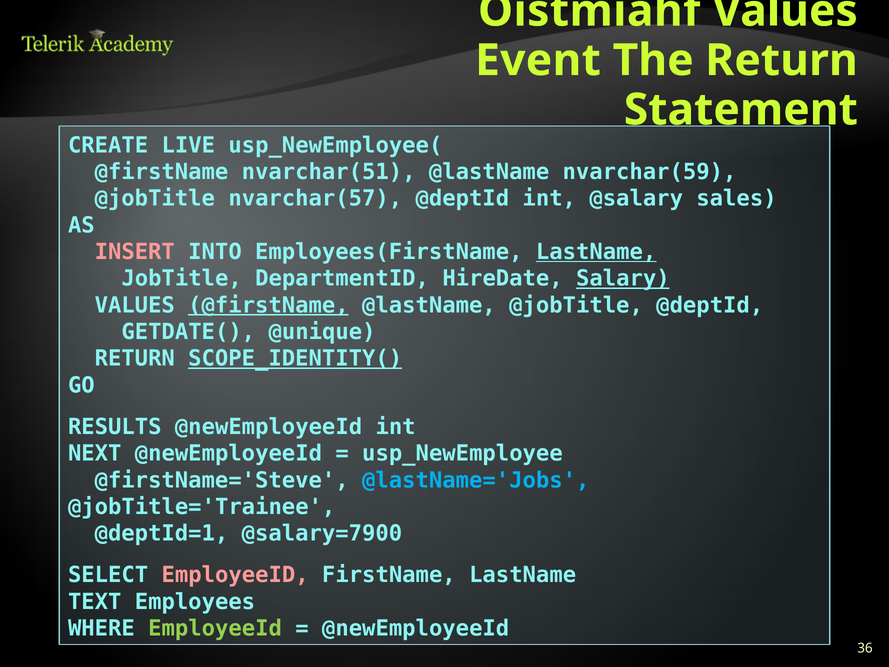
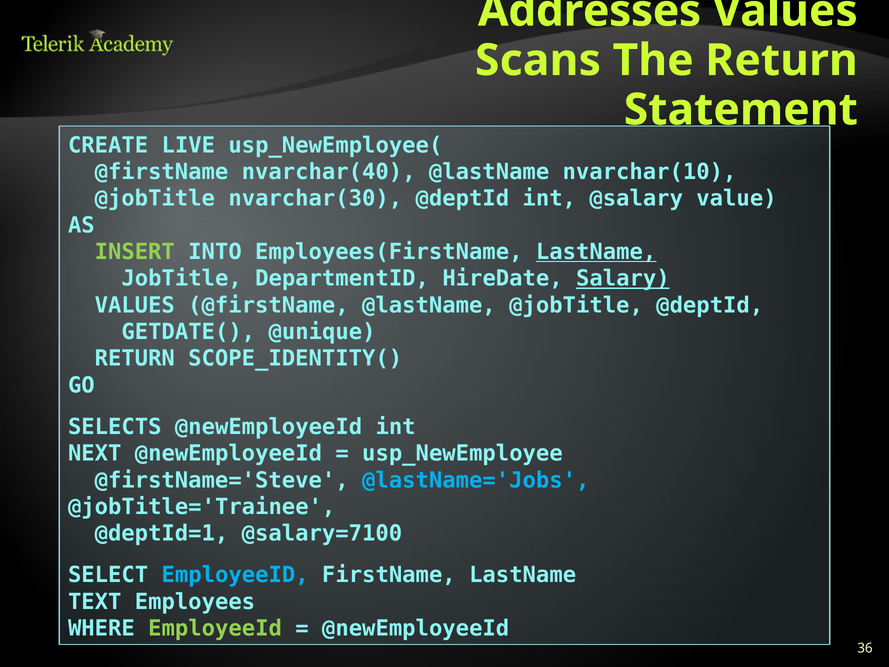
Oistmiahf: Oistmiahf -> Addresses
Event: Event -> Scans
nvarchar(51: nvarchar(51 -> nvarchar(40
nvarchar(59: nvarchar(59 -> nvarchar(10
nvarchar(57: nvarchar(57 -> nvarchar(30
sales: sales -> value
INSERT colour: pink -> light green
@firstName at (268, 305) underline: present -> none
SCOPE_IDENTITY( underline: present -> none
RESULTS: RESULTS -> SELECTS
@salary=7900: @salary=7900 -> @salary=7100
EmployeeID at (235, 575) colour: pink -> light blue
